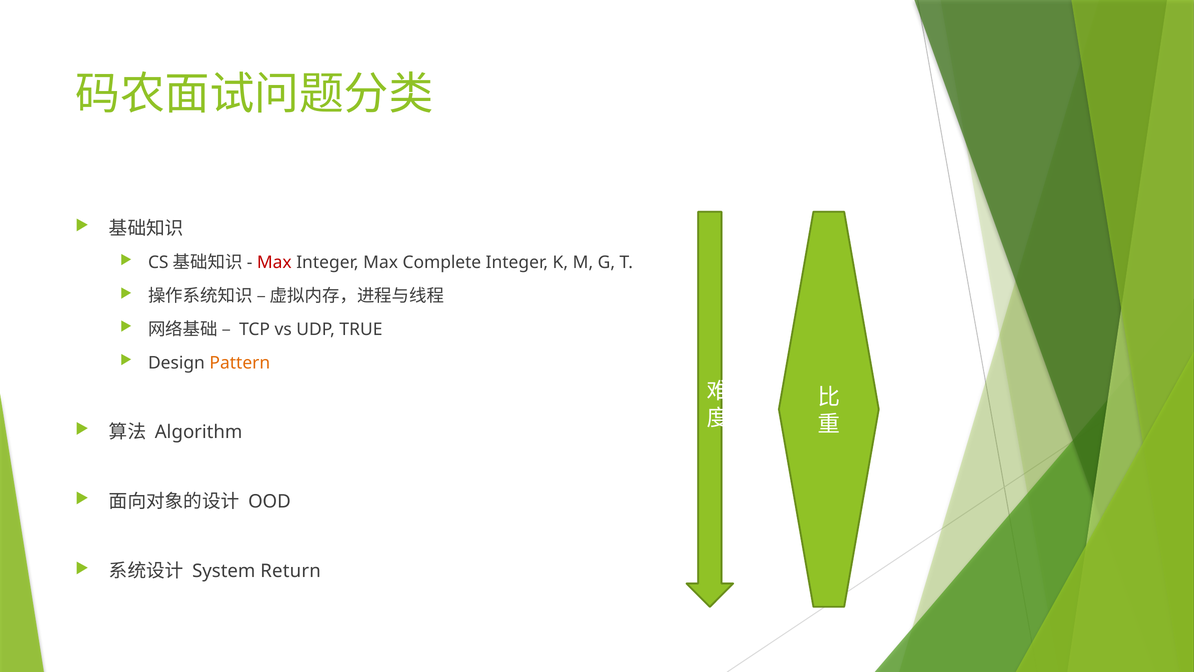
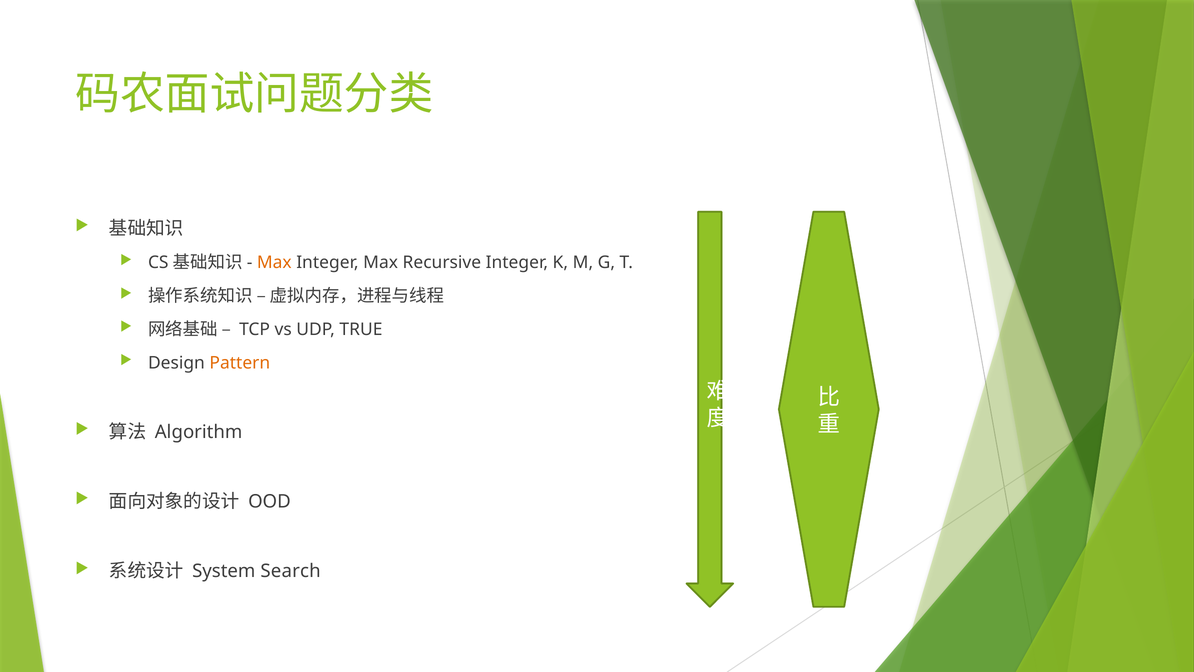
Max at (274, 263) colour: red -> orange
Complete: Complete -> Recursive
Return: Return -> Search
